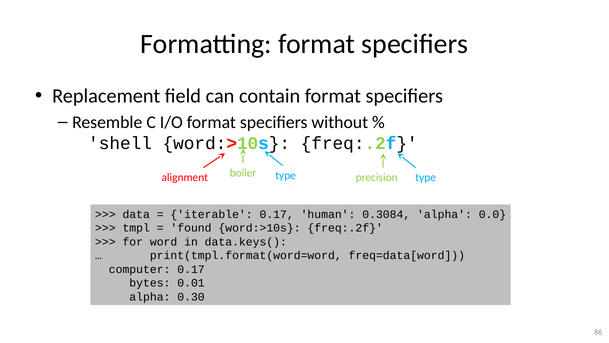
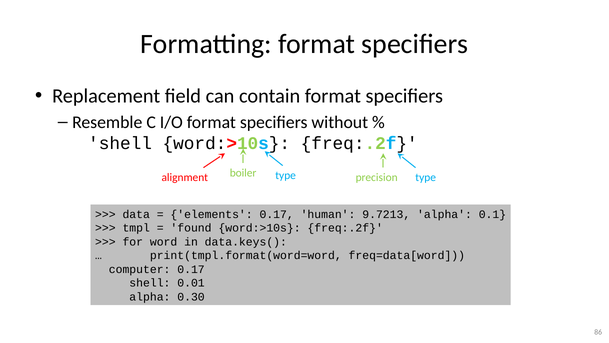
iterable: iterable -> elements
0.3084: 0.3084 -> 9.7213
0.0: 0.0 -> 0.1
bytes at (150, 283): bytes -> shell
